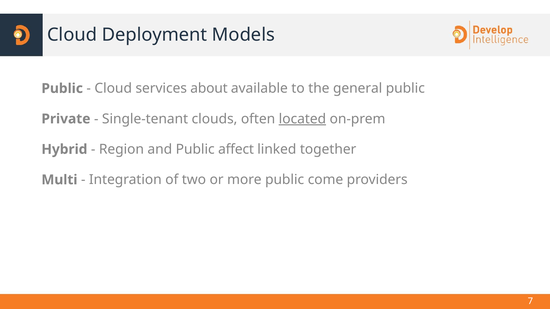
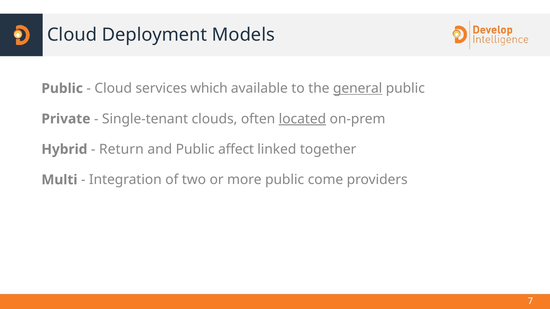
about: about -> which
general underline: none -> present
Region: Region -> Return
